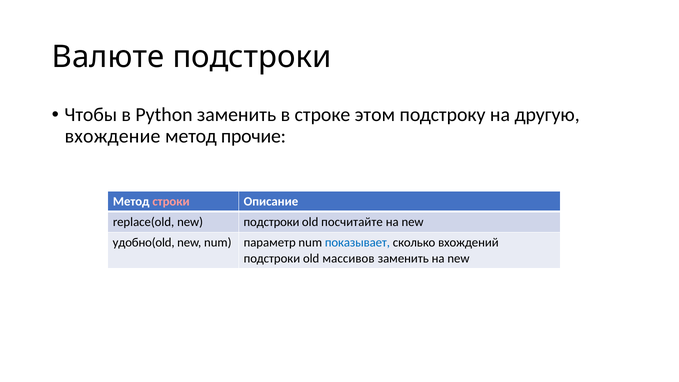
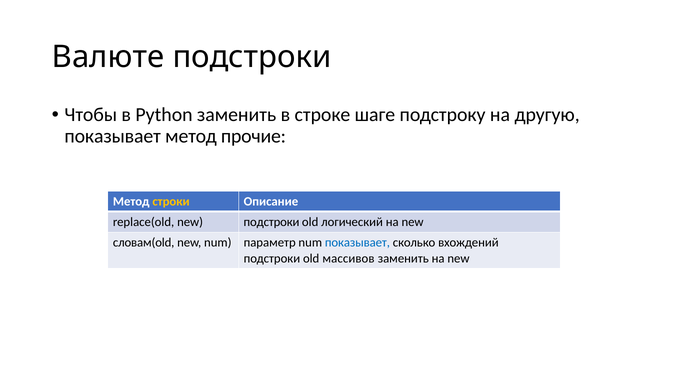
этом: этом -> шаге
вхождение at (113, 136): вхождение -> показывает
строки colour: pink -> yellow
посчитайте: посчитайте -> логический
удобно(old: удобно(old -> словам(old
